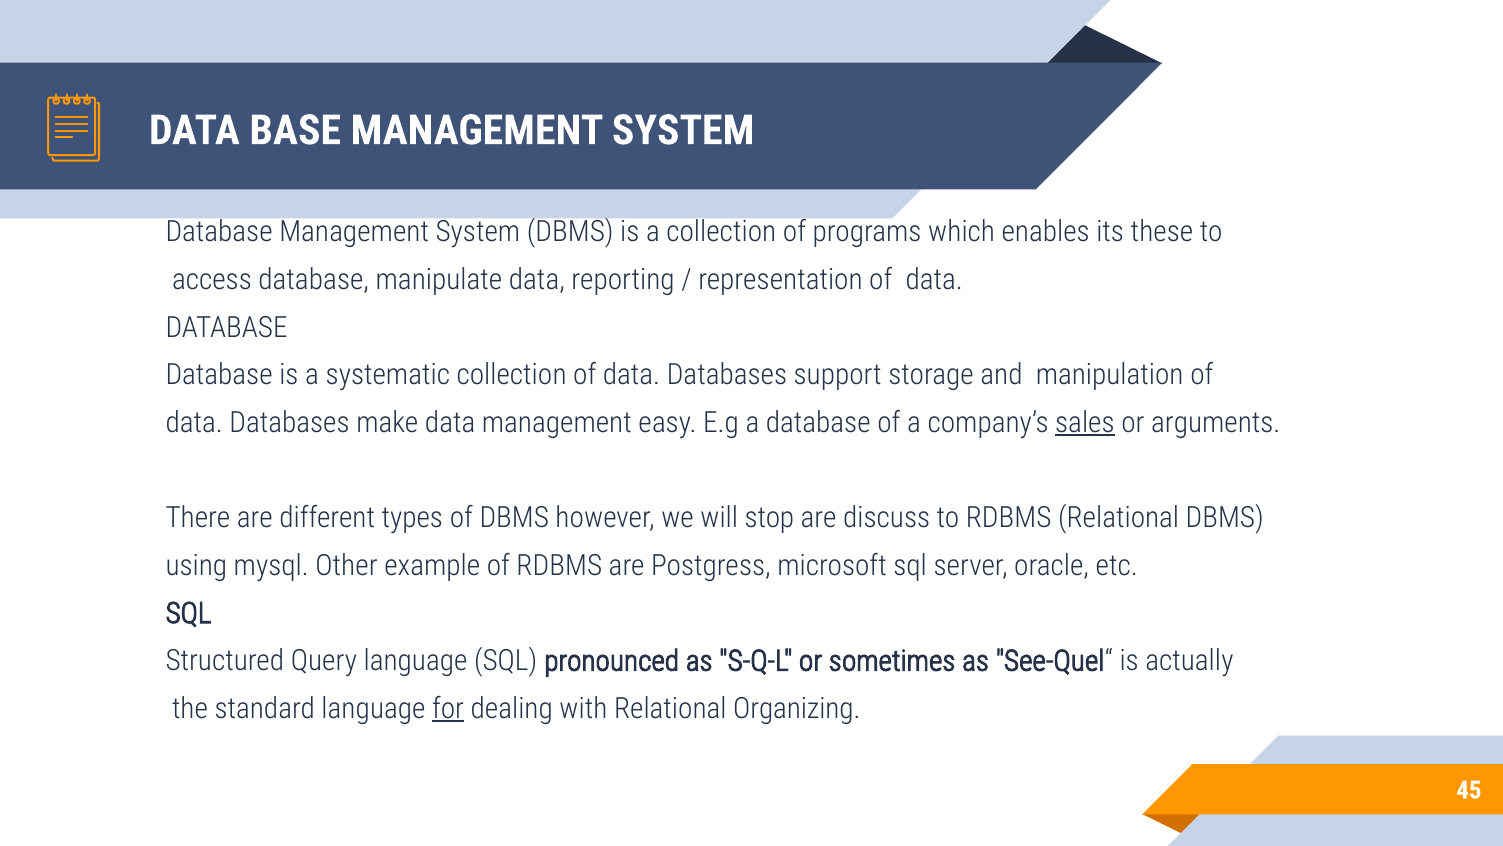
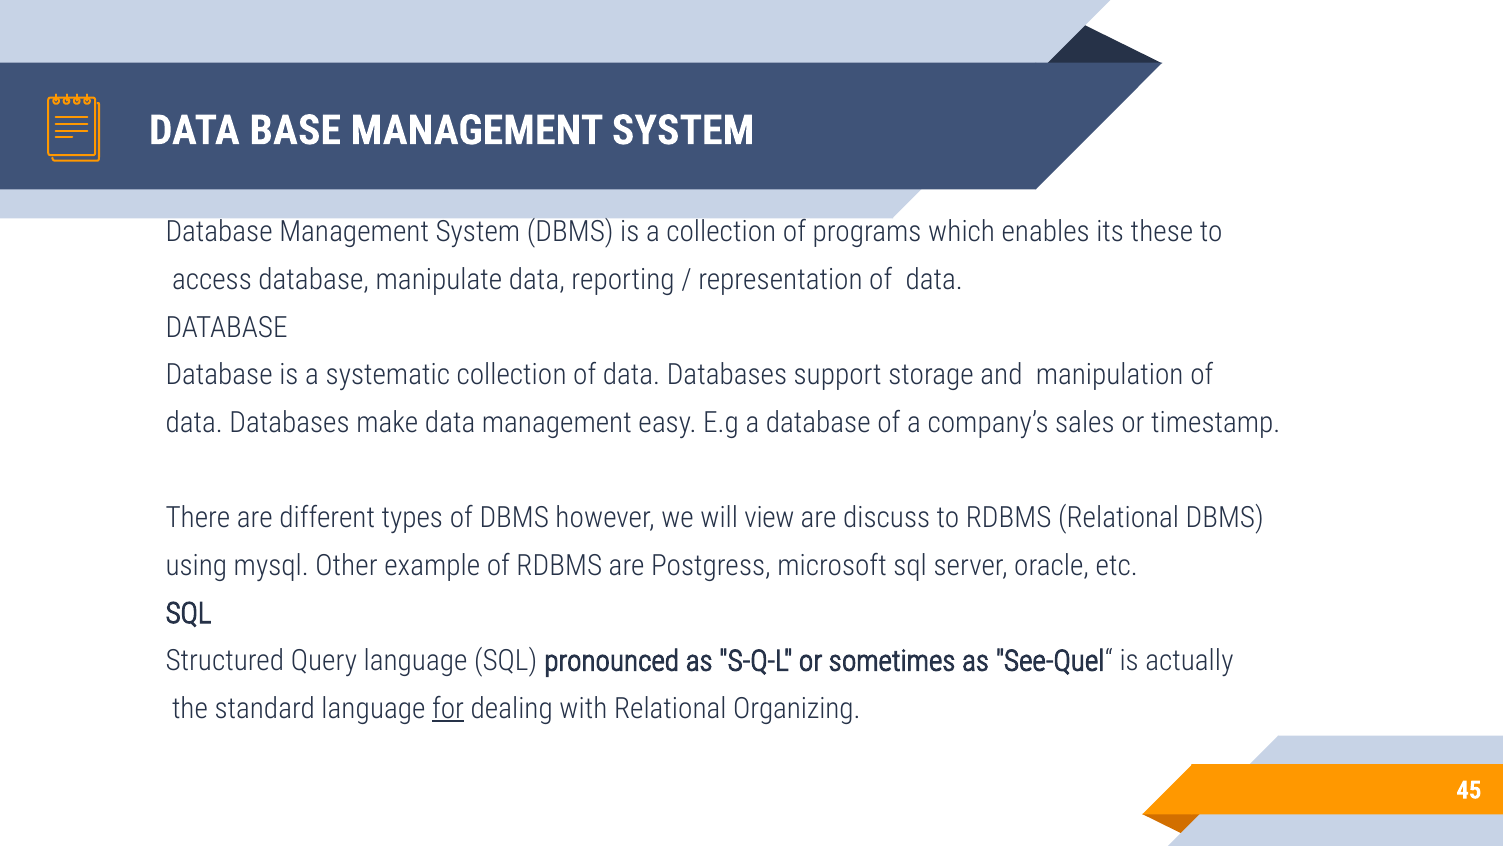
sales underline: present -> none
arguments: arguments -> timestamp
stop: stop -> view
